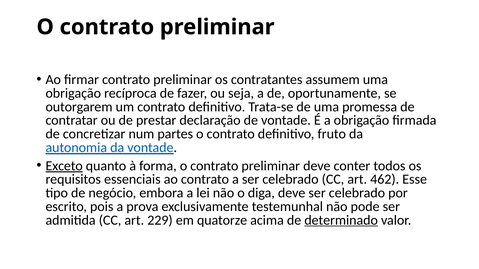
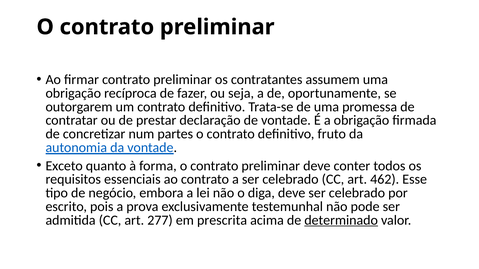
Exceto underline: present -> none
229: 229 -> 277
quatorze: quatorze -> prescrita
